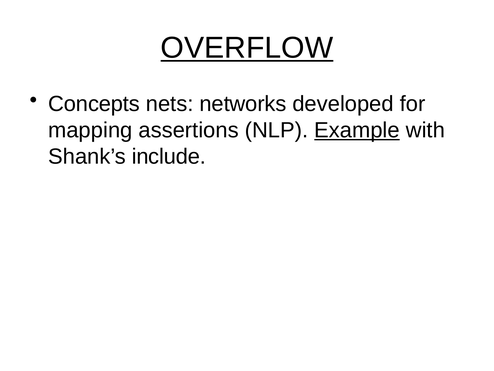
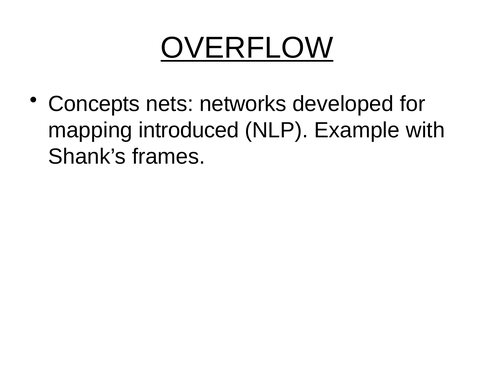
assertions: assertions -> introduced
Example underline: present -> none
include: include -> frames
